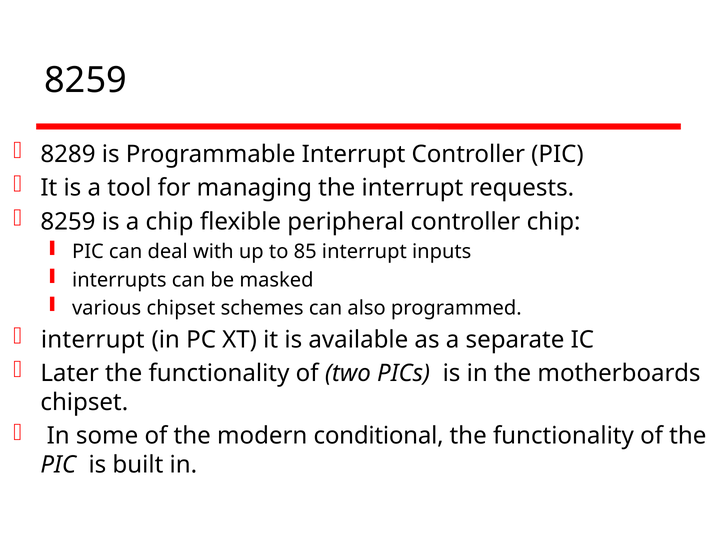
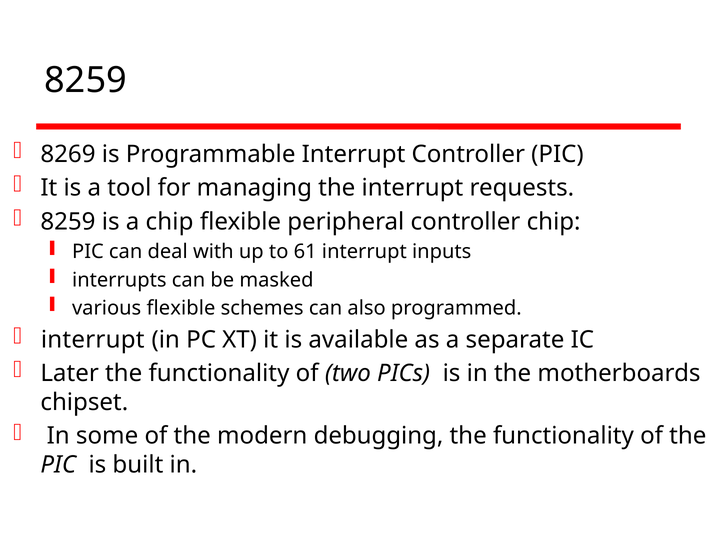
8289: 8289 -> 8269
85: 85 -> 61
various chipset: chipset -> flexible
conditional: conditional -> debugging
